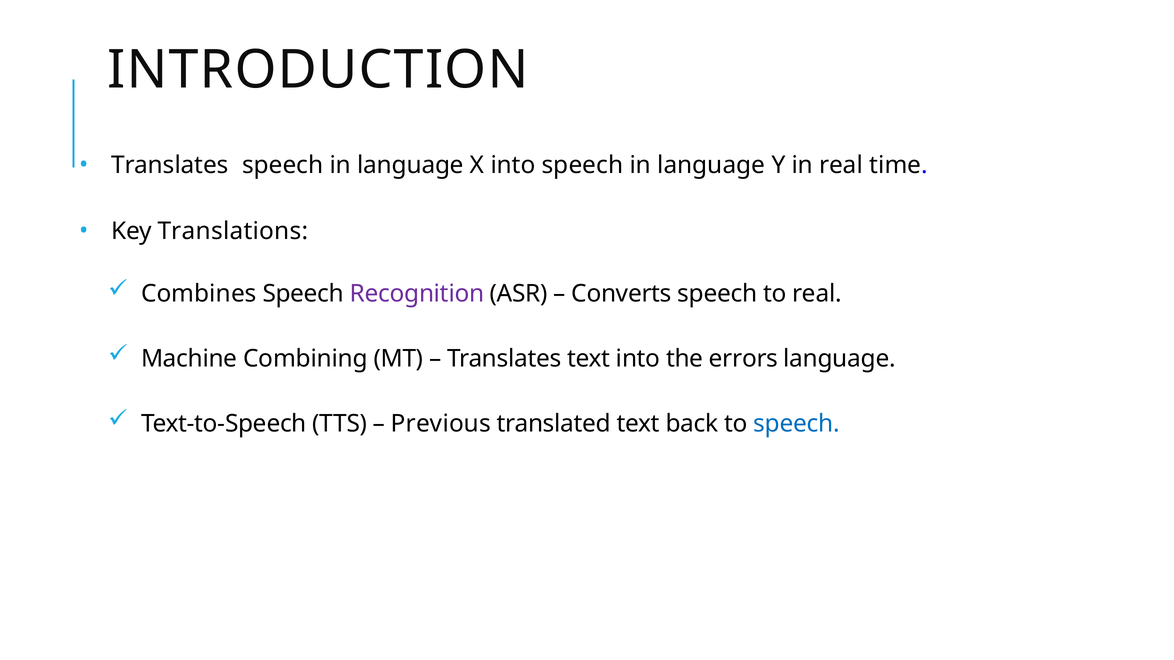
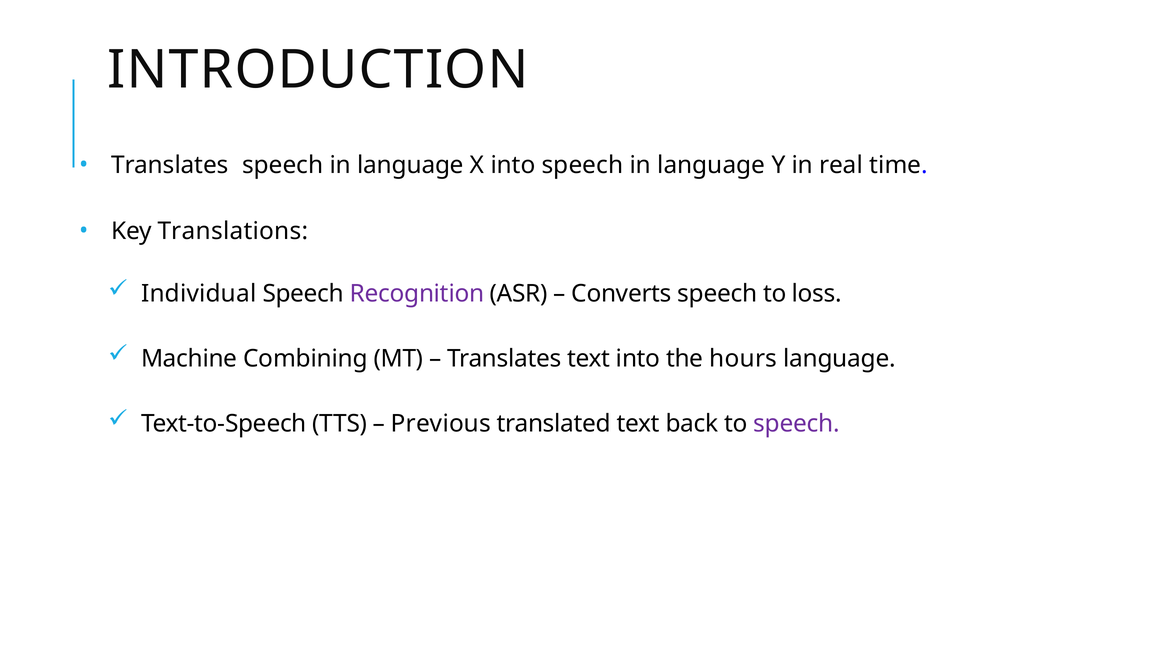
Combines: Combines -> Individual
to real: real -> loss
errors: errors -> hours
speech at (796, 424) colour: blue -> purple
